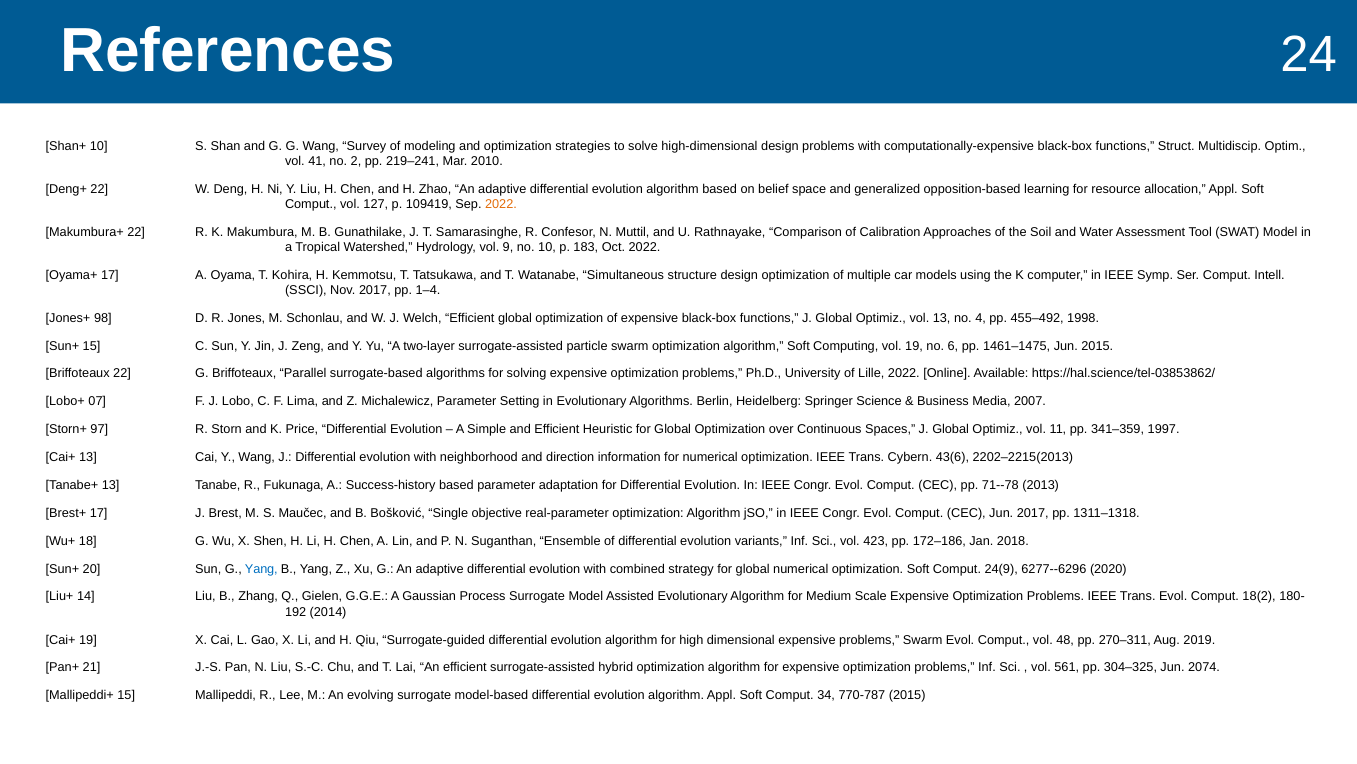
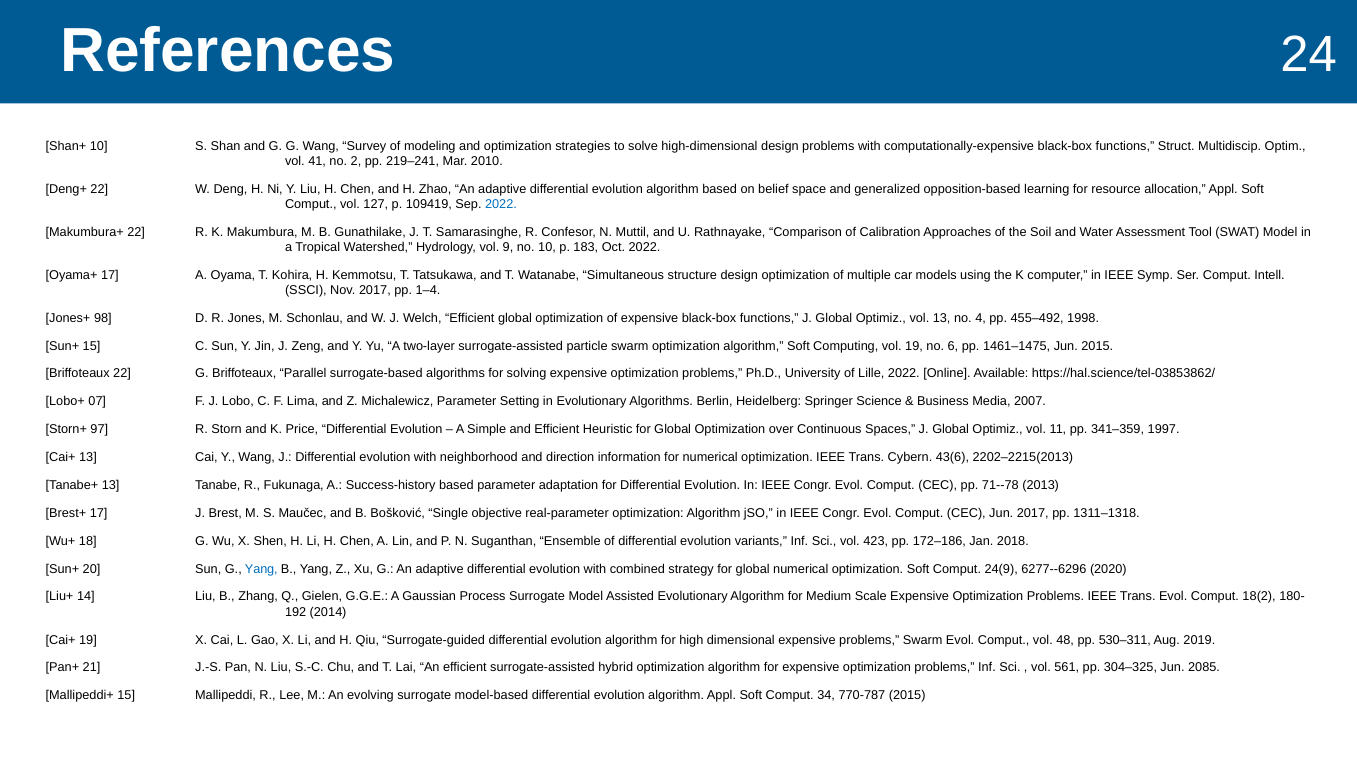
2022 at (501, 204) colour: orange -> blue
270–311: 270–311 -> 530–311
2074: 2074 -> 2085
